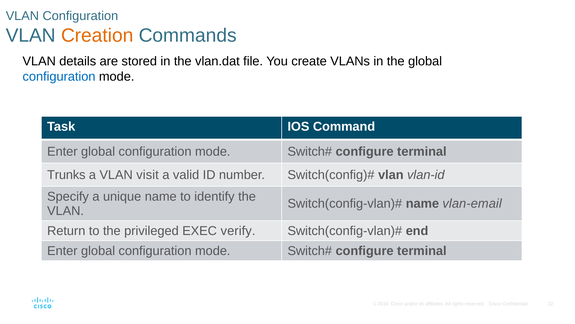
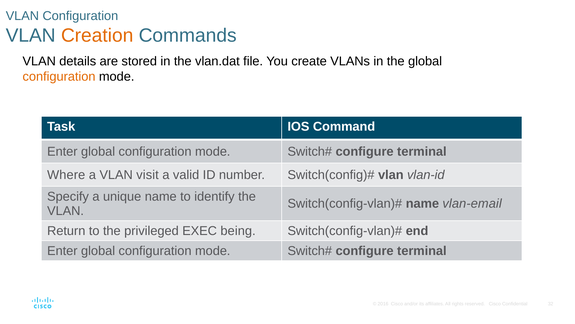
configuration at (59, 77) colour: blue -> orange
Trunks: Trunks -> Where
verify: verify -> being
